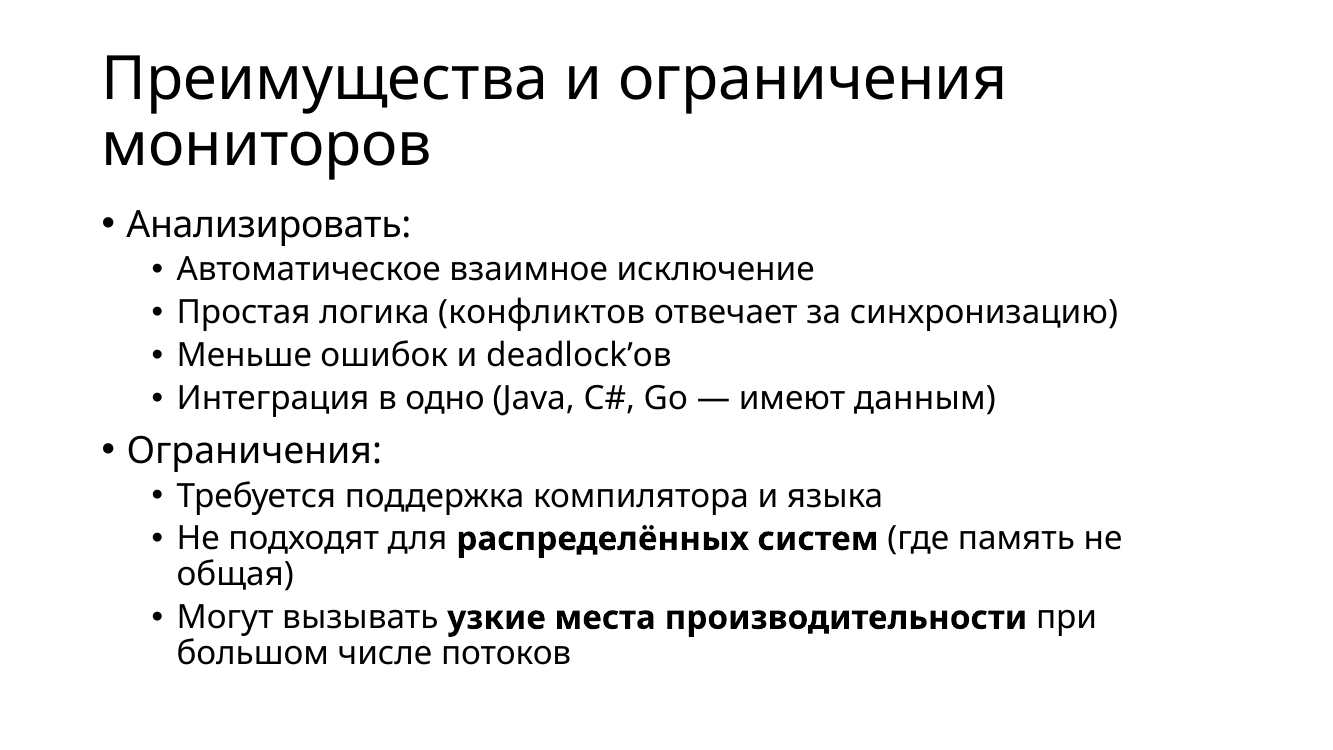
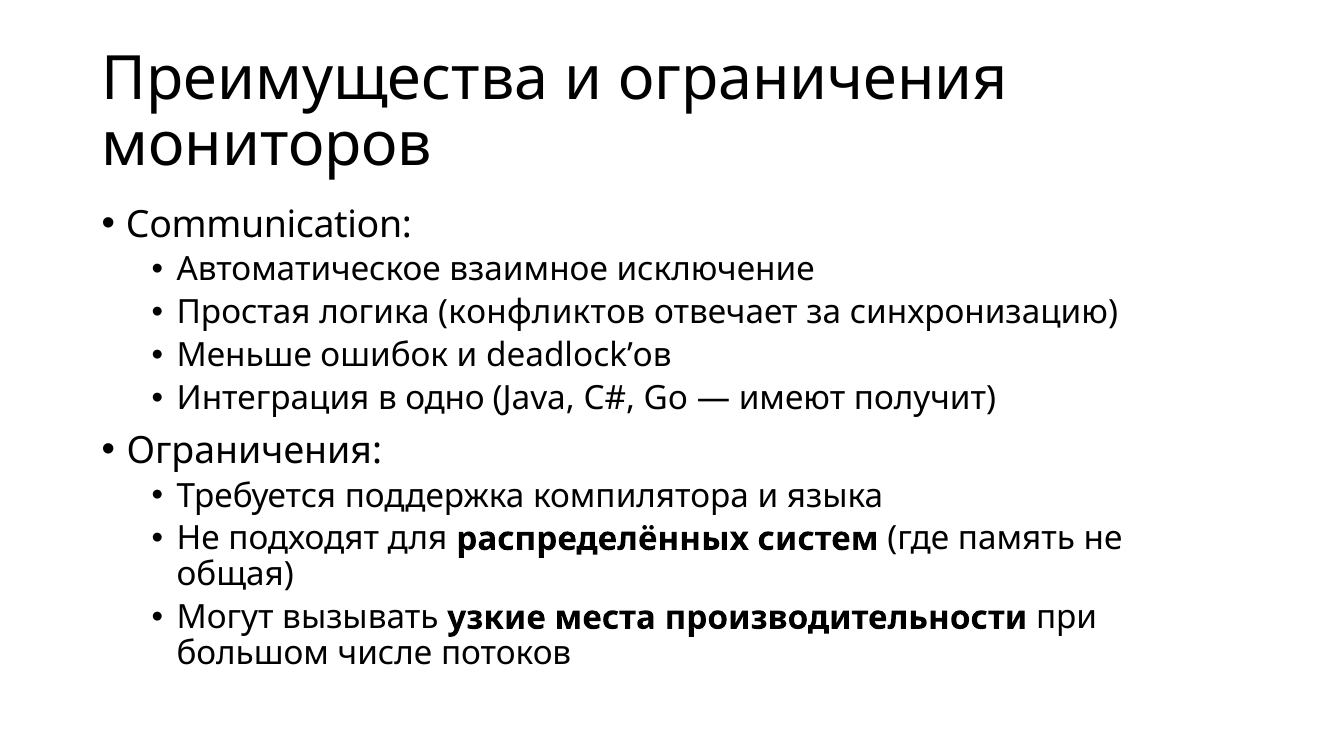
Анализировать: Анализировать -> Communication
данным: данным -> получит
